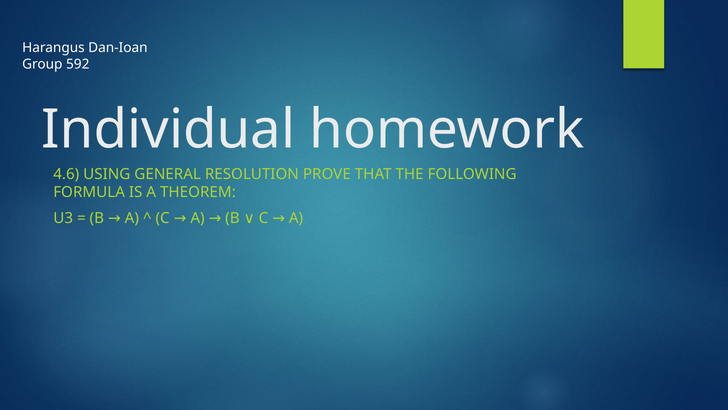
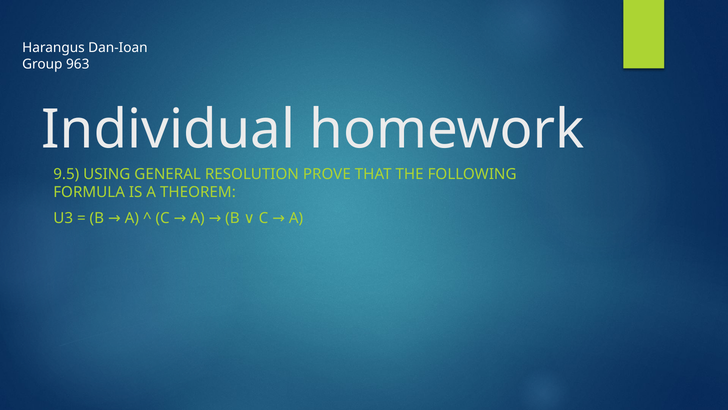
592: 592 -> 963
4.6: 4.6 -> 9.5
